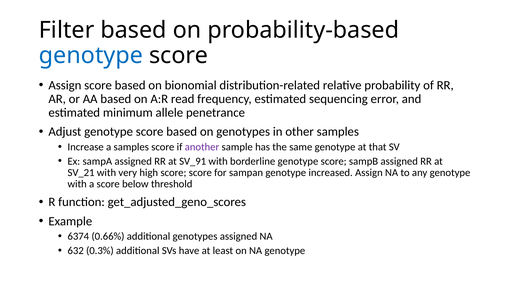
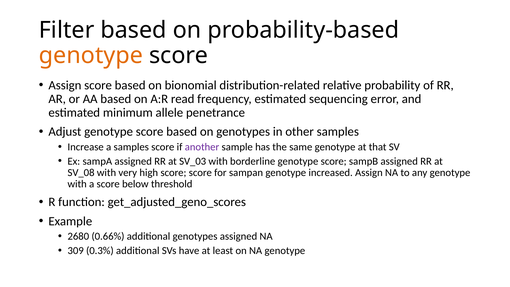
genotype at (91, 55) colour: blue -> orange
SV_91: SV_91 -> SV_03
SV_21: SV_21 -> SV_08
6374: 6374 -> 2680
632: 632 -> 309
